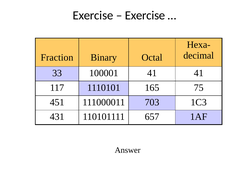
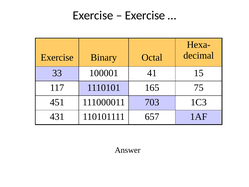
Fraction at (57, 57): Fraction -> Exercise
41 41: 41 -> 15
